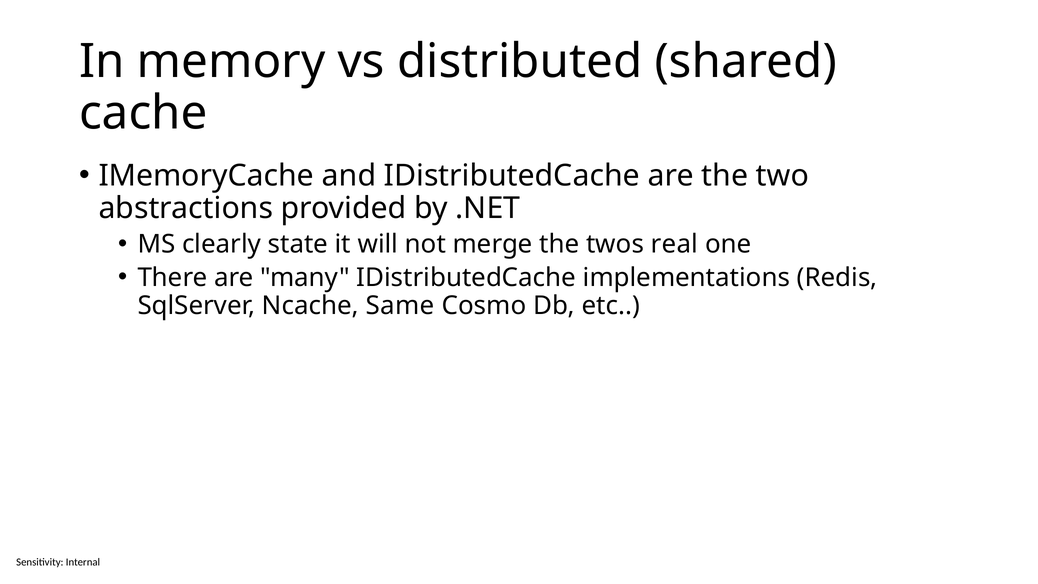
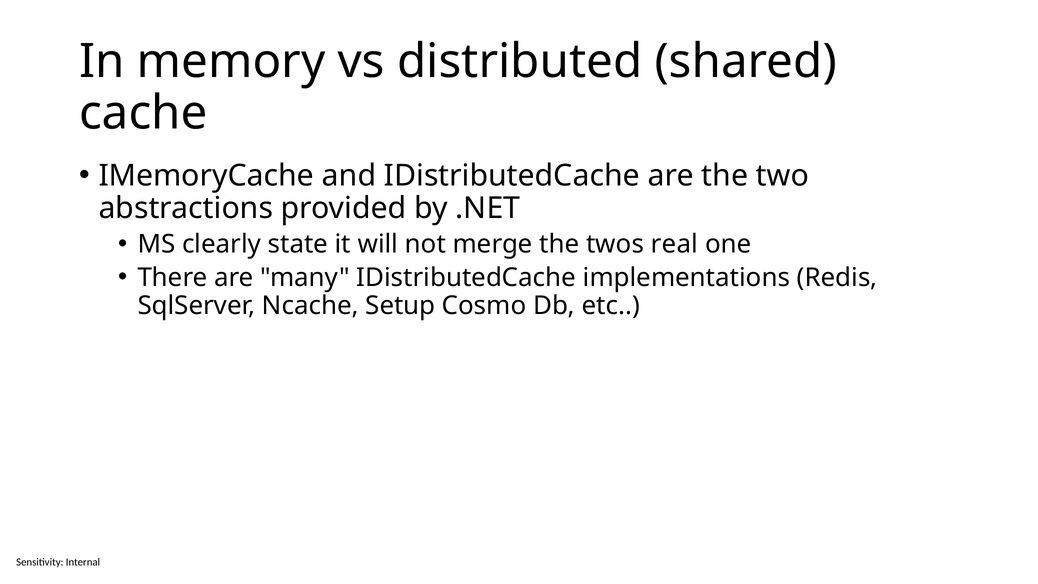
Same: Same -> Setup
